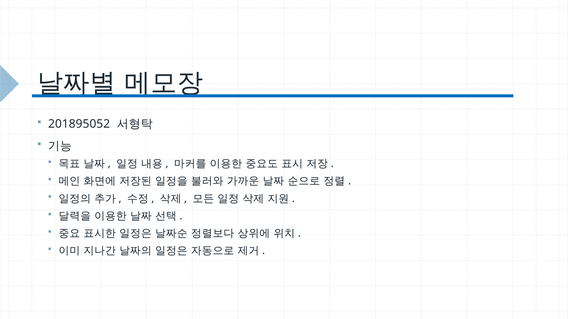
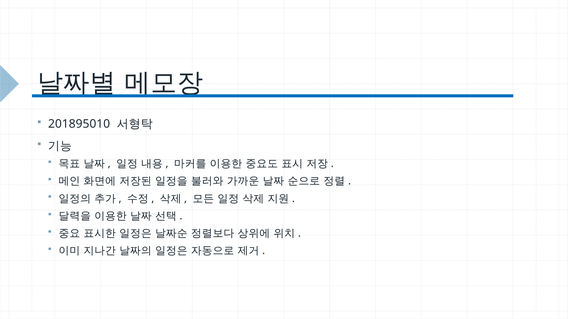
201895052: 201895052 -> 201895010
